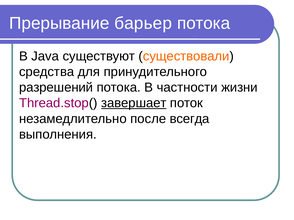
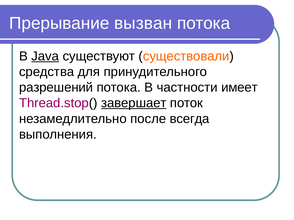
барьер: барьер -> вызван
Java underline: none -> present
жизни: жизни -> имеет
